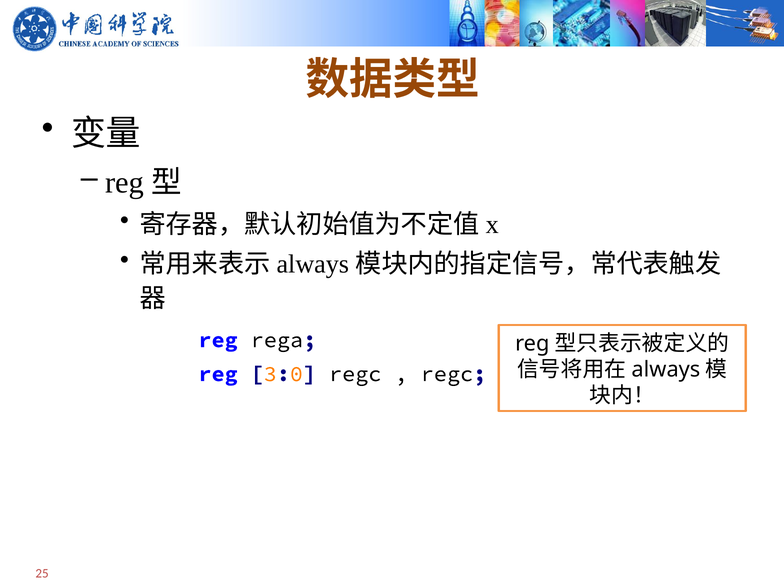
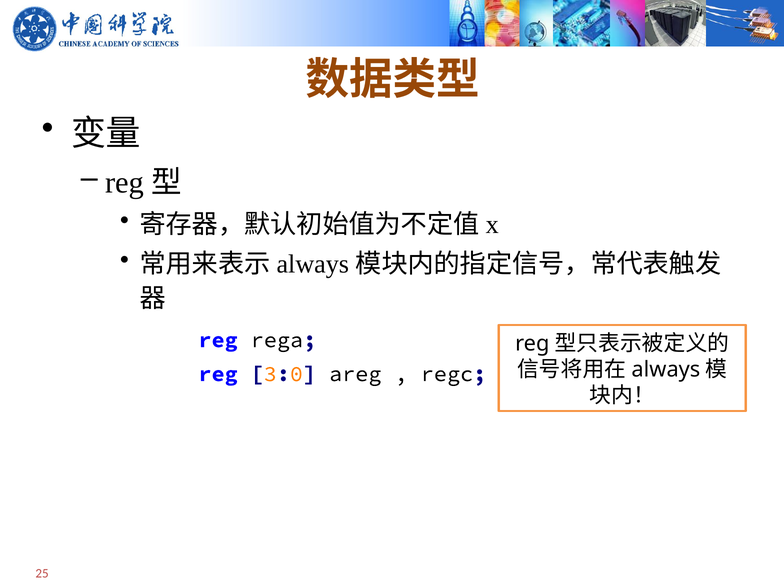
3:0 regc: regc -> areg
